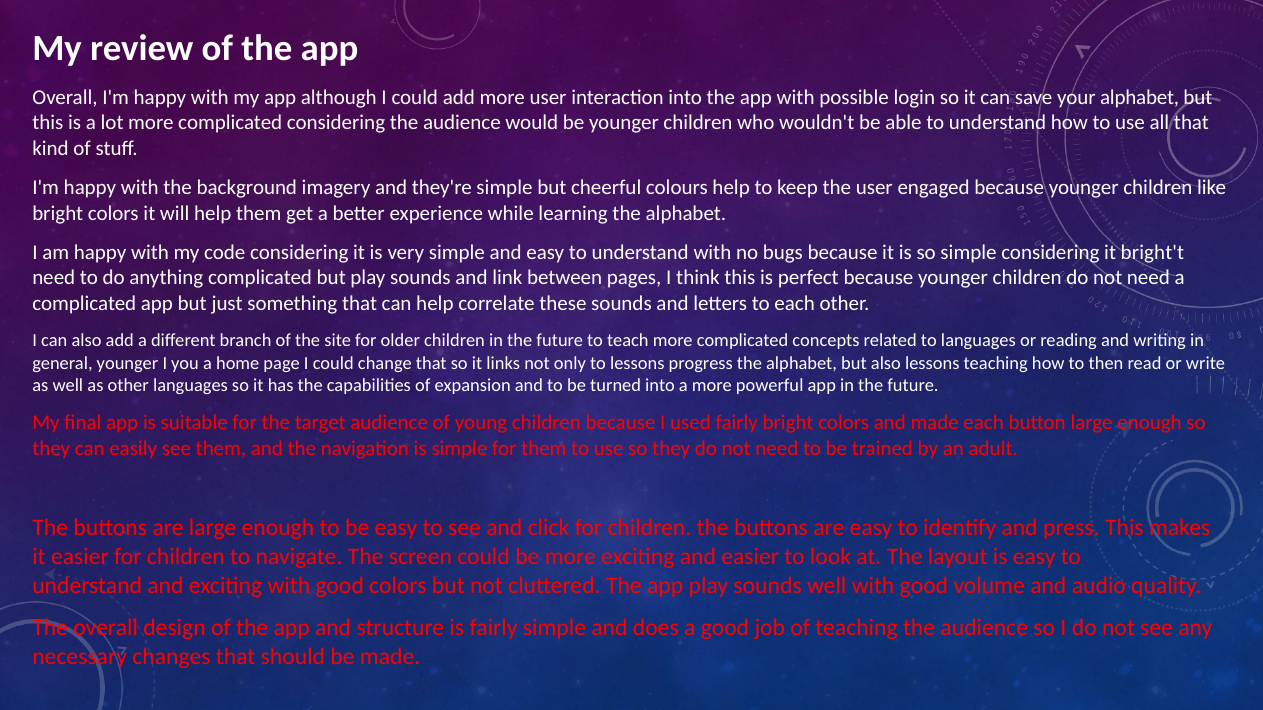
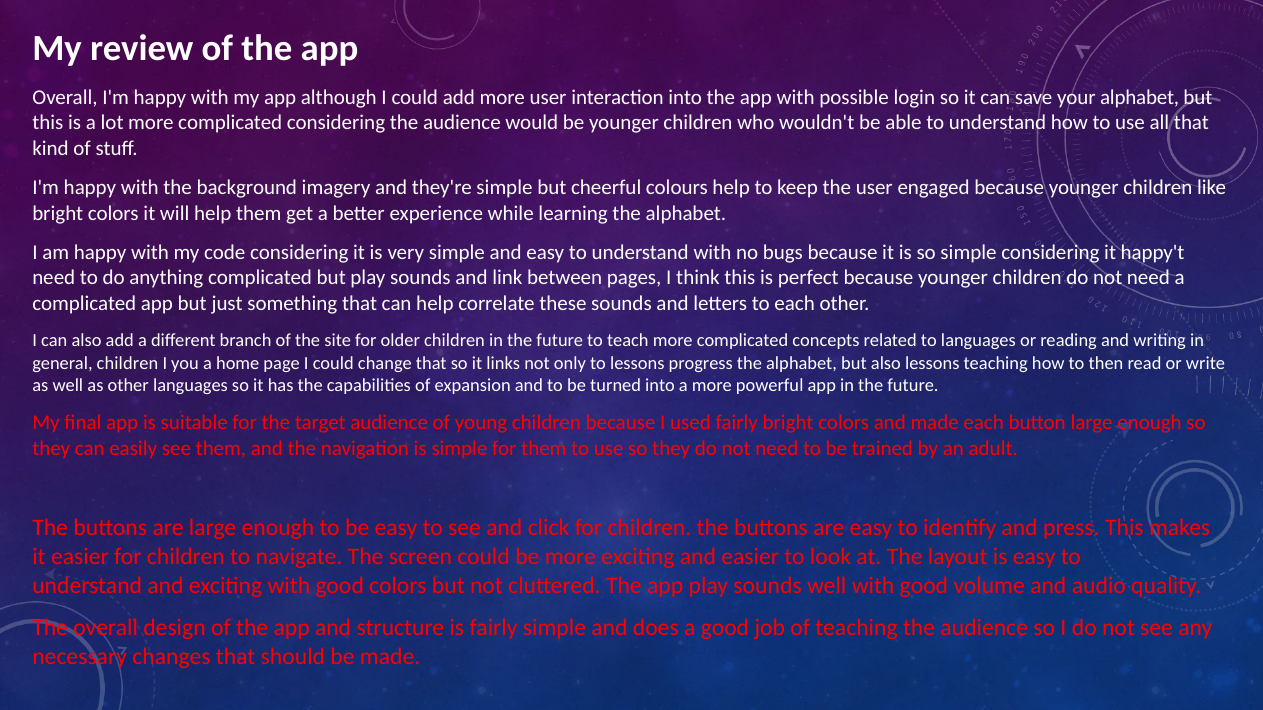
bright't: bright't -> happy't
general younger: younger -> children
